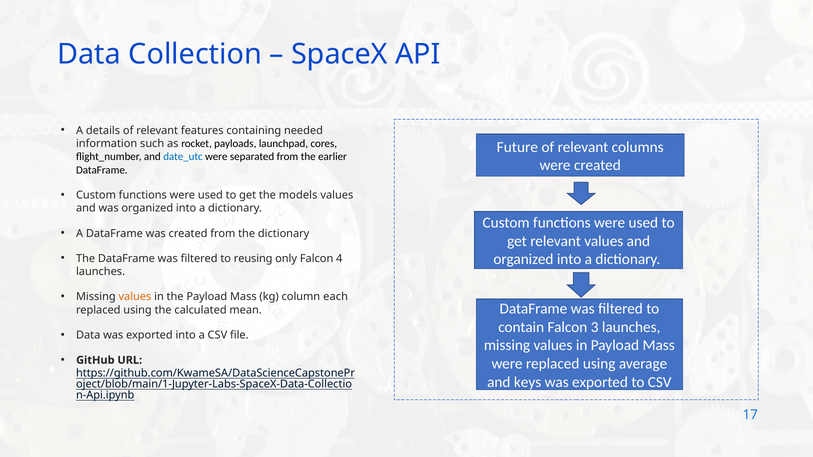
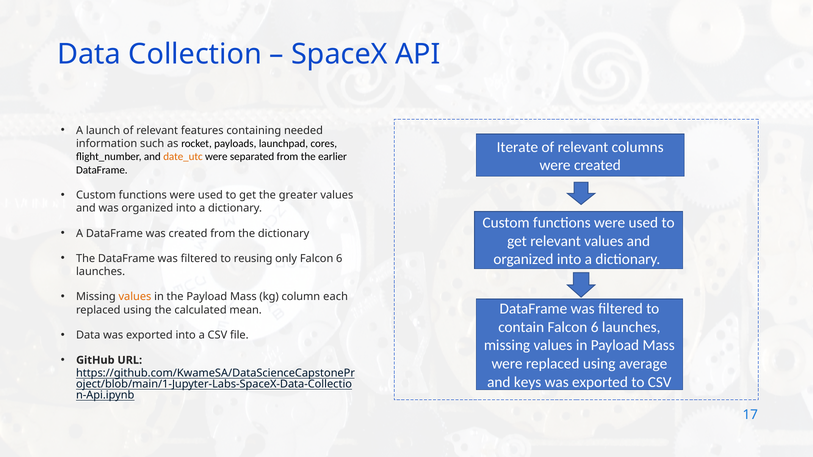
details: details -> launch
Future: Future -> Iterate
date_utc colour: blue -> orange
models: models -> greater
only Falcon 4: 4 -> 6
contain Falcon 3: 3 -> 6
